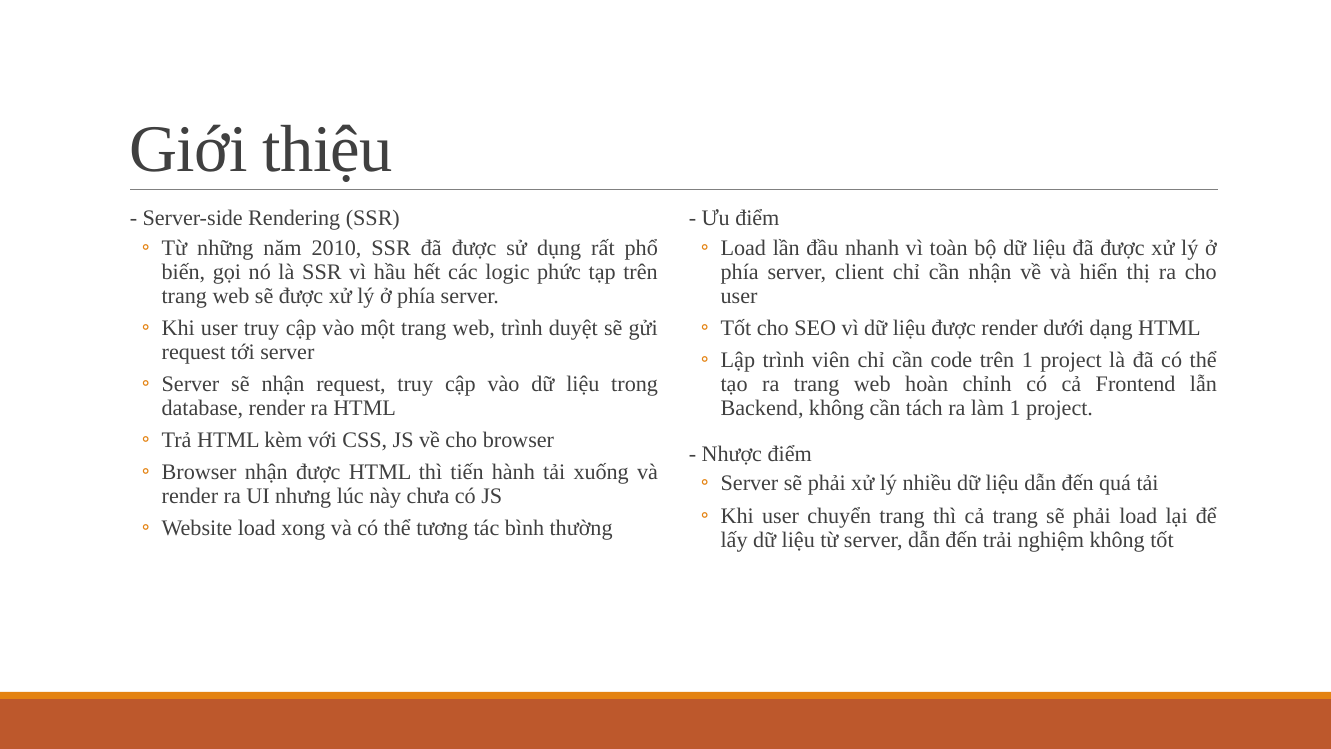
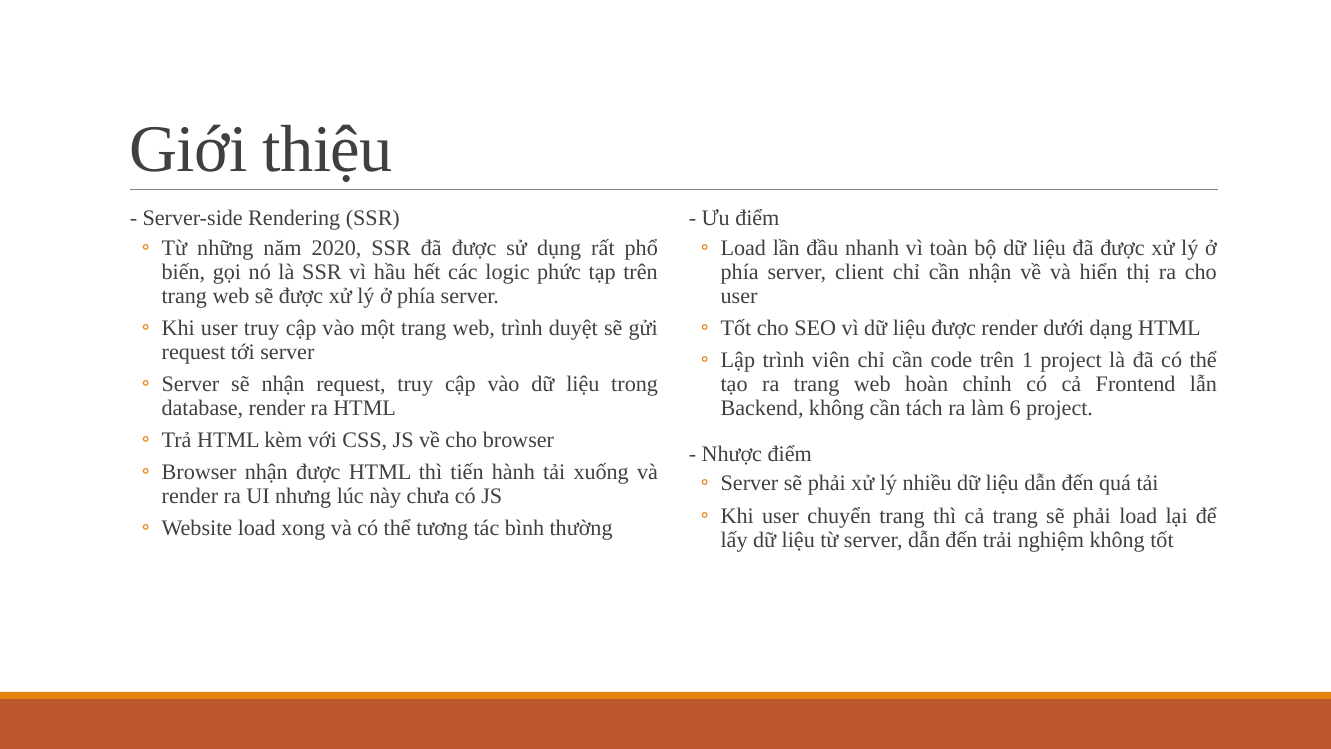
2010: 2010 -> 2020
làm 1: 1 -> 6
